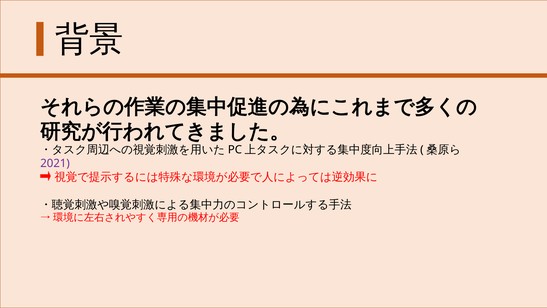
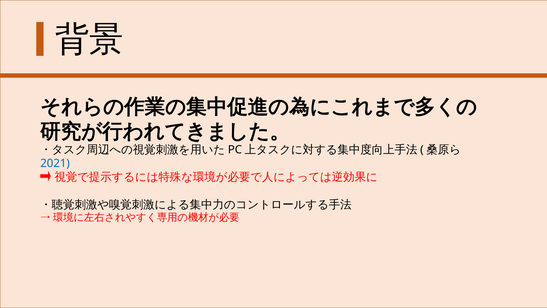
2021 colour: purple -> blue
